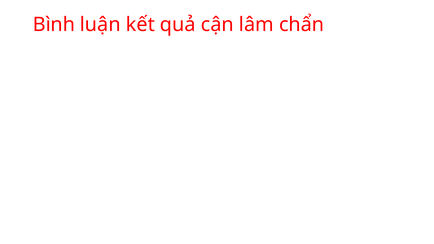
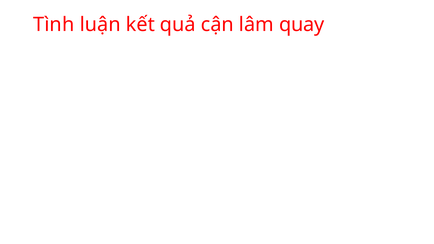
Bình: Bình -> Tình
chẩn: chẩn -> quay
